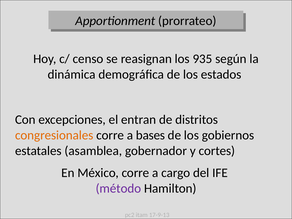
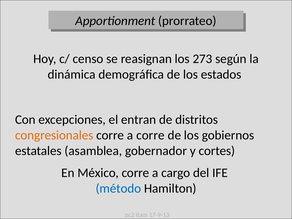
935: 935 -> 273
a bases: bases -> corre
método colour: purple -> blue
